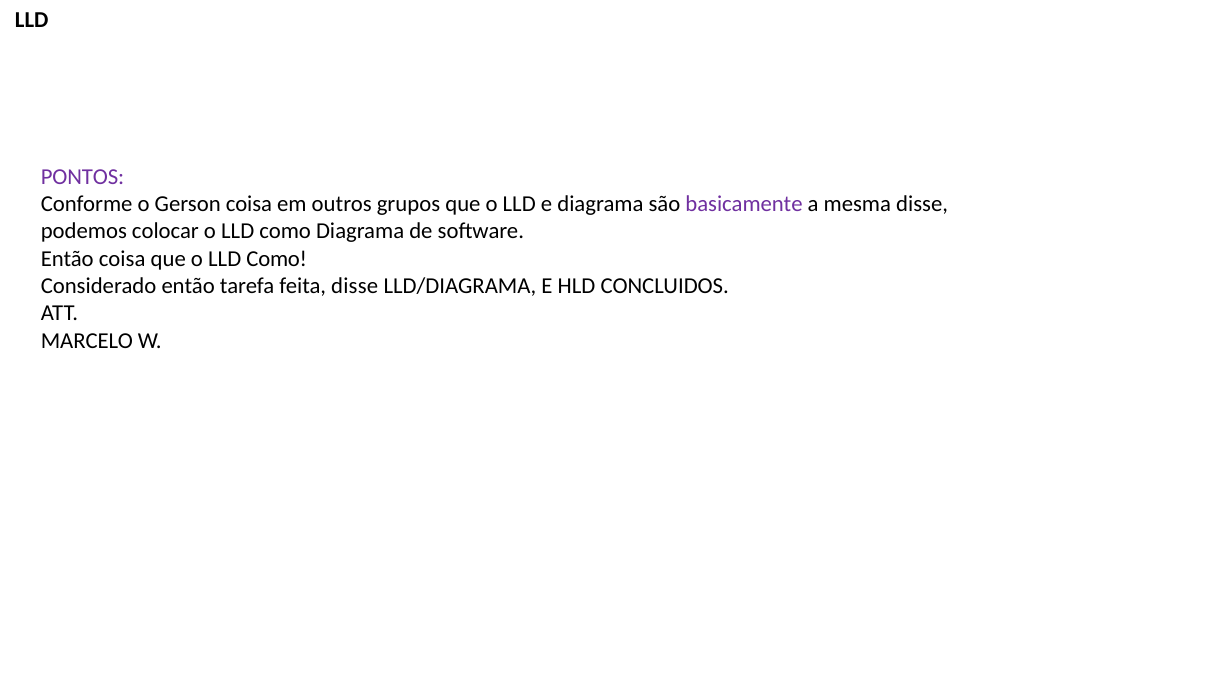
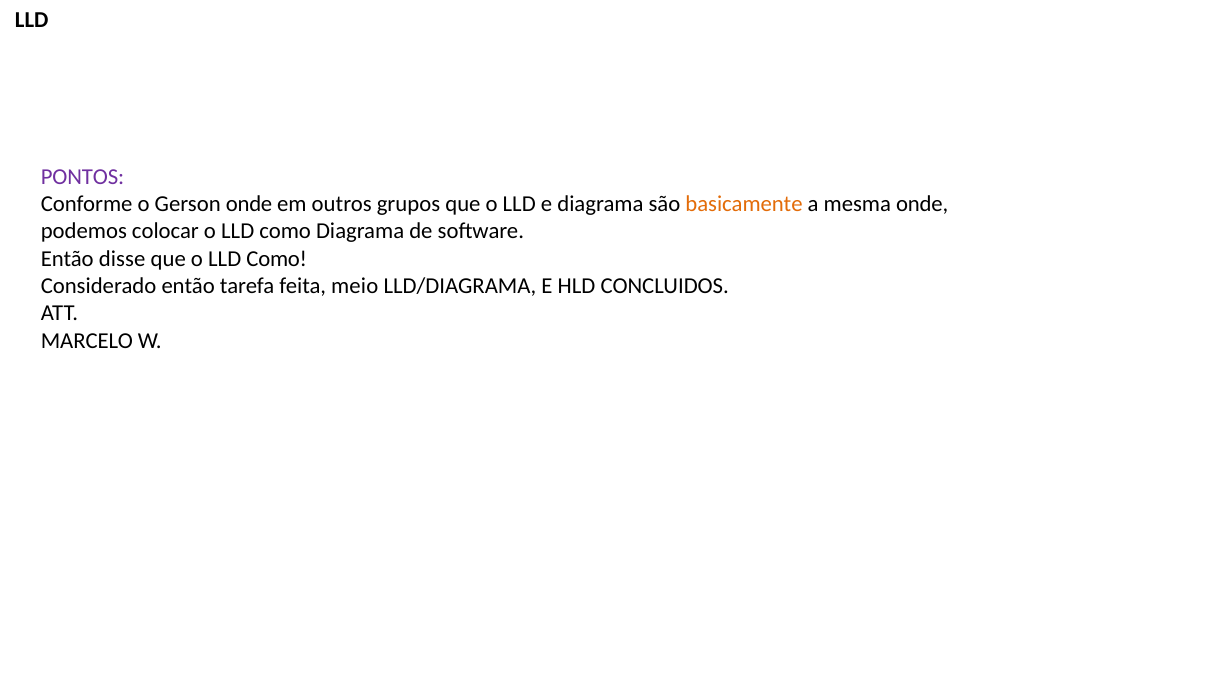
Gerson coisa: coisa -> onde
basicamente colour: purple -> orange
mesma disse: disse -> onde
Então coisa: coisa -> disse
feita disse: disse -> meio
